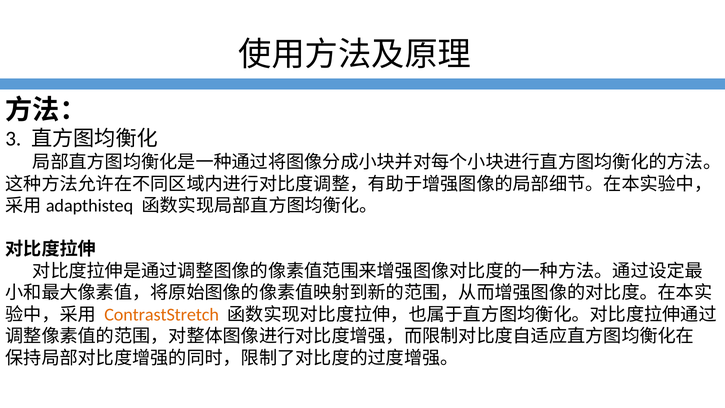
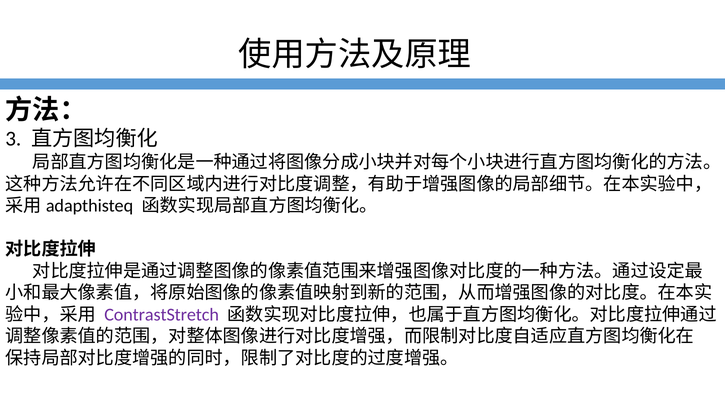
ContrastStretch colour: orange -> purple
